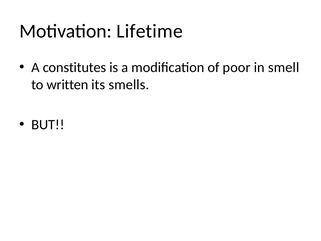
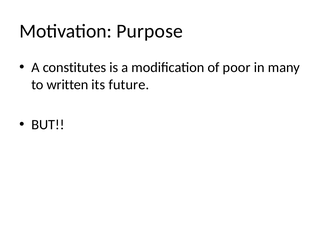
Lifetime: Lifetime -> Purpose
smell: smell -> many
smells: smells -> future
